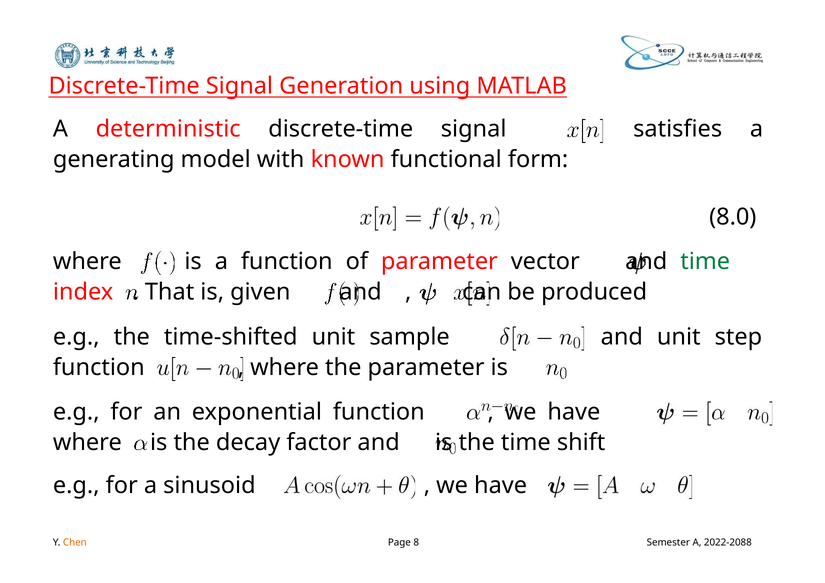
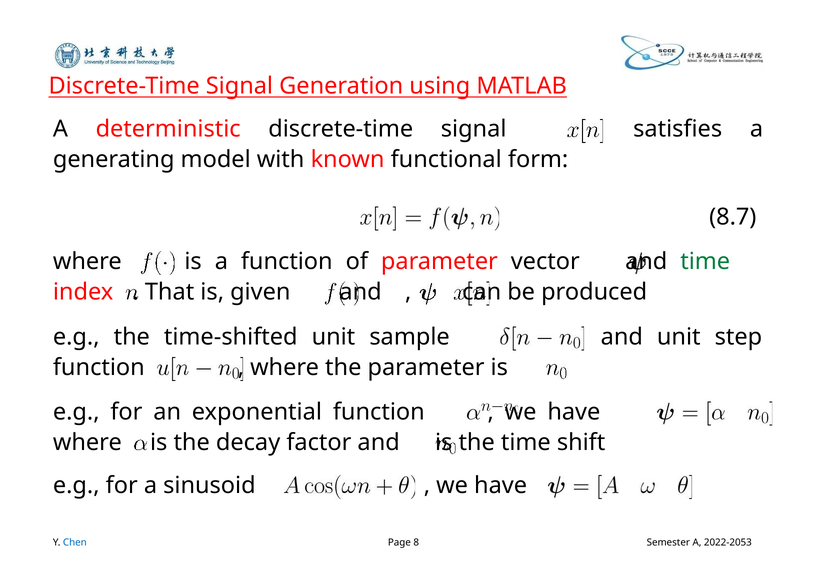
8.0: 8.0 -> 8.7
Chen colour: orange -> blue
2022-2088: 2022-2088 -> 2022-2053
